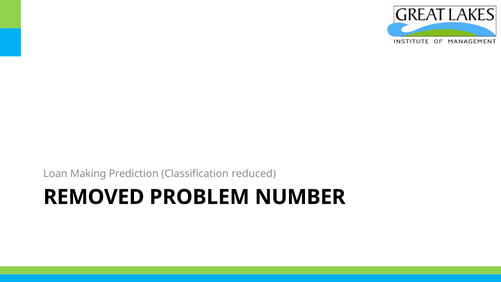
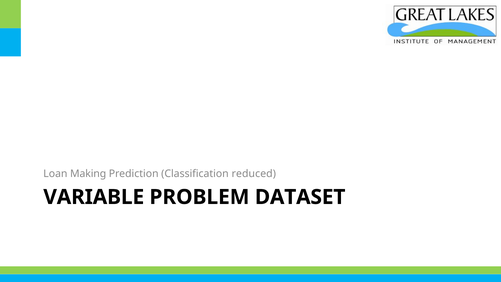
REMOVED: REMOVED -> VARIABLE
NUMBER: NUMBER -> DATASET
